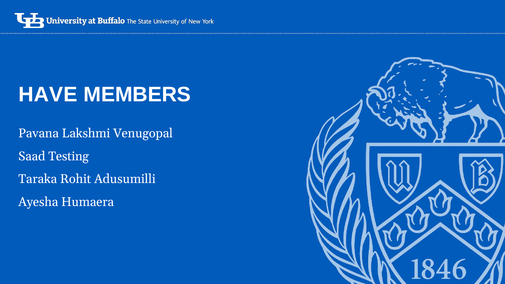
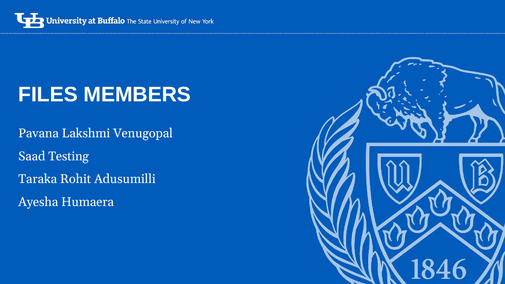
HAVE: HAVE -> FILES
